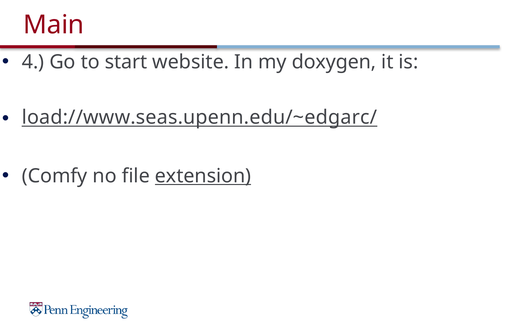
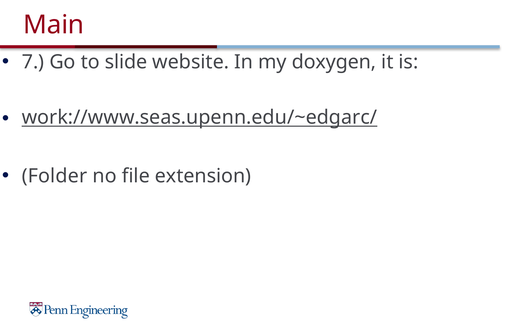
4: 4 -> 7
start: start -> slide
load://www.seas.upenn.edu/~edgarc/: load://www.seas.upenn.edu/~edgarc/ -> work://www.seas.upenn.edu/~edgarc/
Comfy: Comfy -> Folder
extension underline: present -> none
